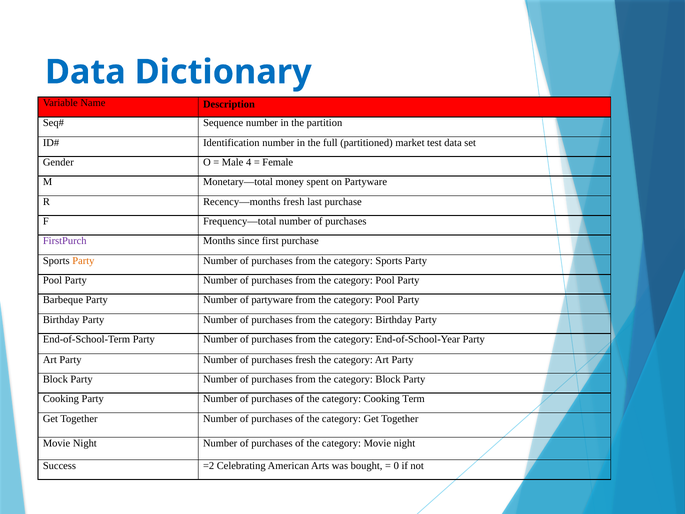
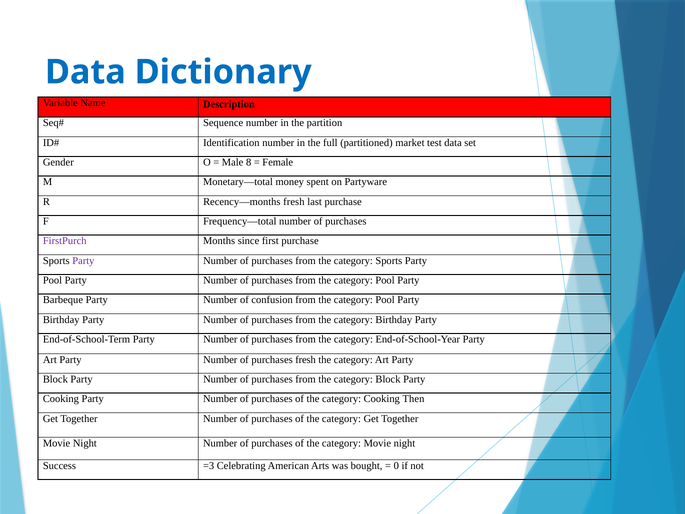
4: 4 -> 8
Party at (83, 260) colour: orange -> purple
of partyware: partyware -> confusion
Term: Term -> Then
=2: =2 -> =3
